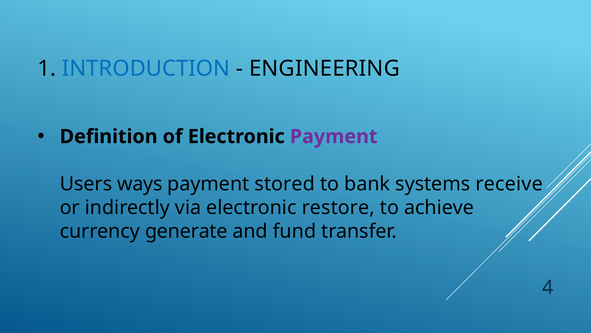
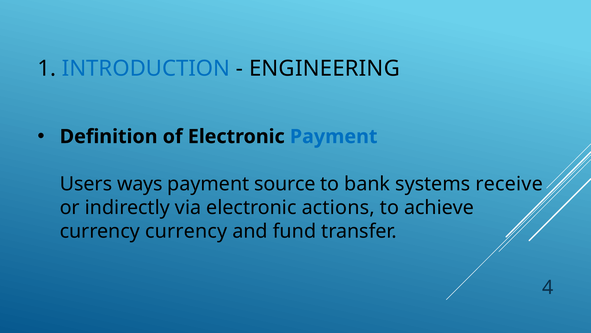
Payment at (334, 136) colour: purple -> blue
stored: stored -> source
restore: restore -> actions
currency generate: generate -> currency
